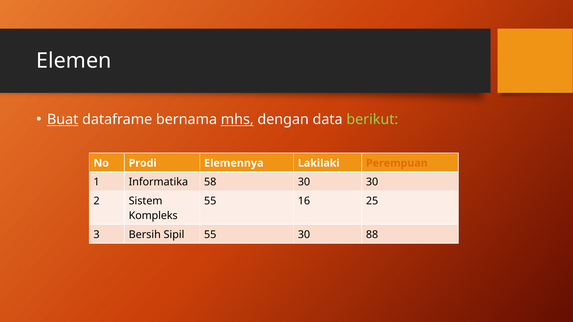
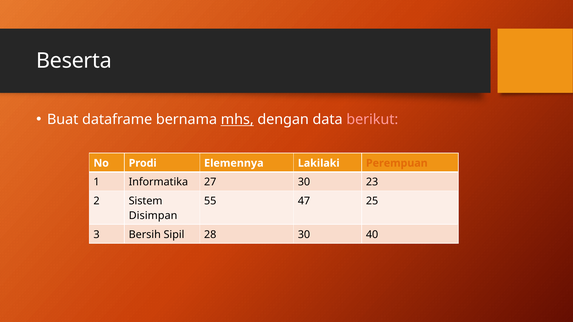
Elemen: Elemen -> Beserta
Buat underline: present -> none
berikut colour: light green -> pink
58: 58 -> 27
30 30: 30 -> 23
16: 16 -> 47
Kompleks: Kompleks -> Disimpan
Sipil 55: 55 -> 28
88: 88 -> 40
